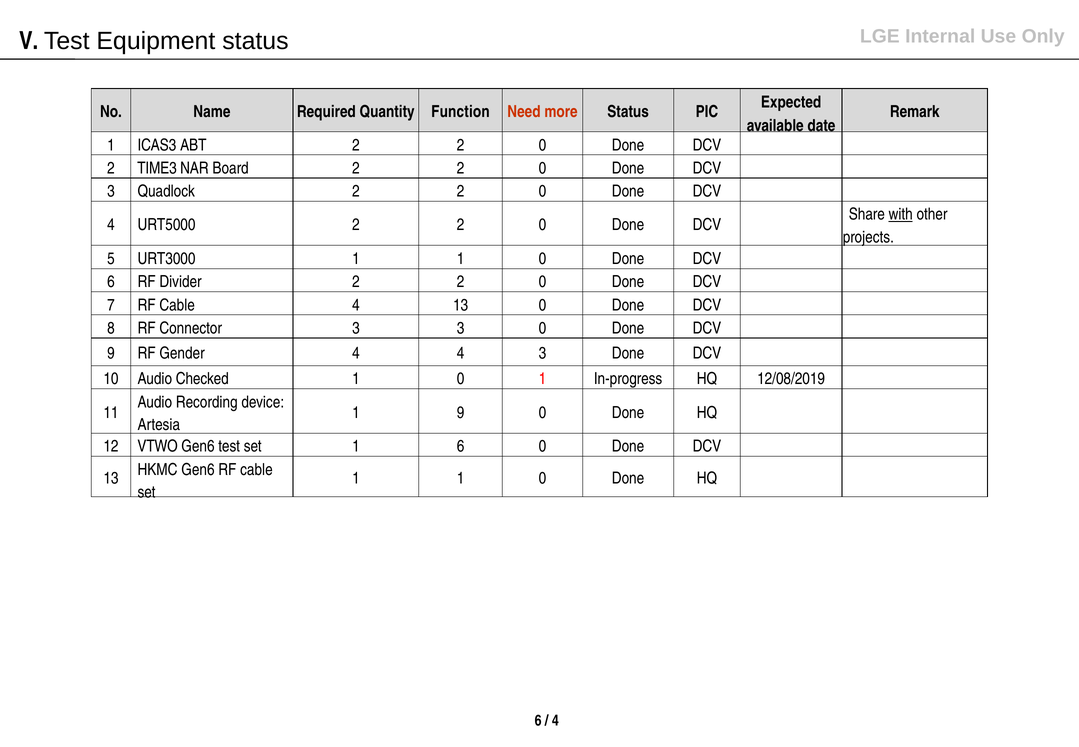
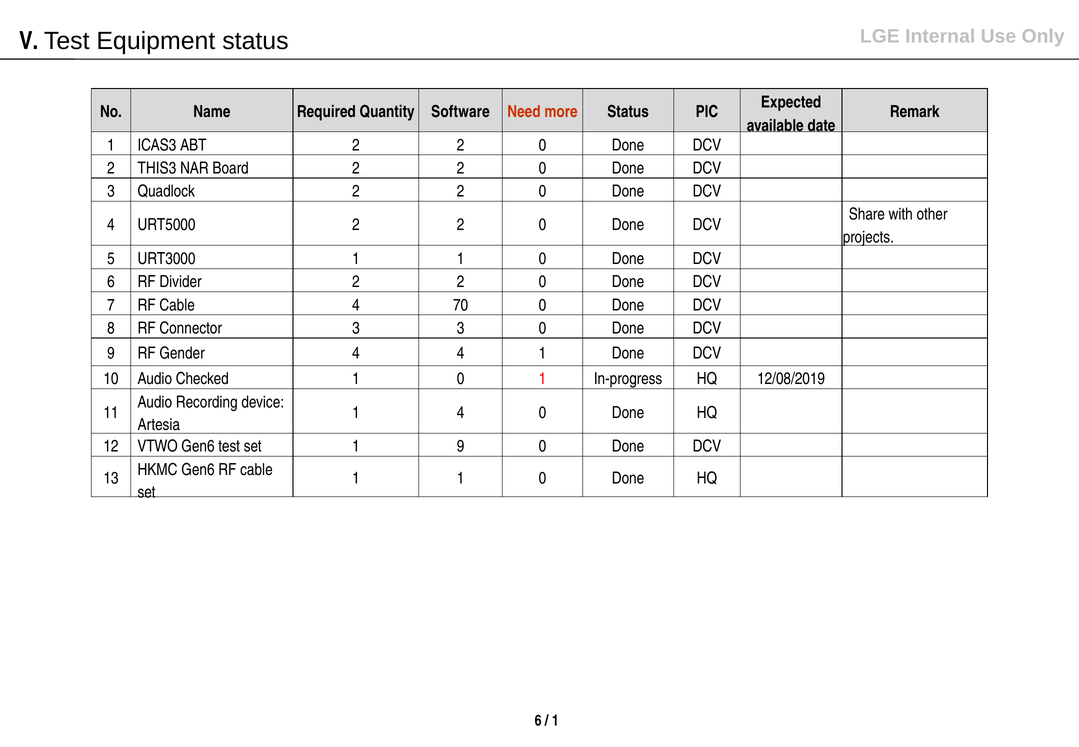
Function: Function -> Software
TIME3: TIME3 -> THIS3
with underline: present -> none
4 13: 13 -> 70
4 3: 3 -> 1
1 9: 9 -> 4
1 6: 6 -> 9
4 at (555, 721): 4 -> 1
